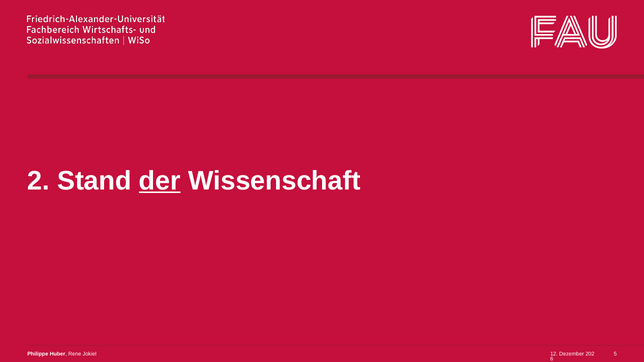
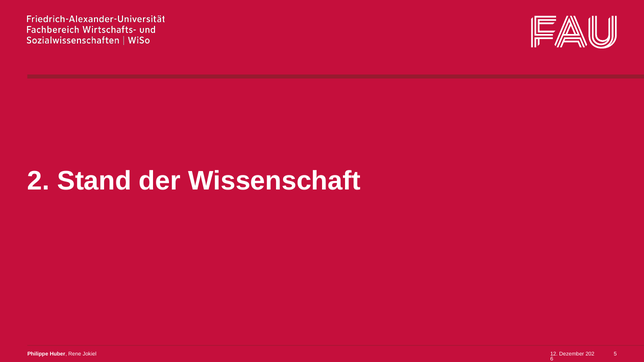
der underline: present -> none
